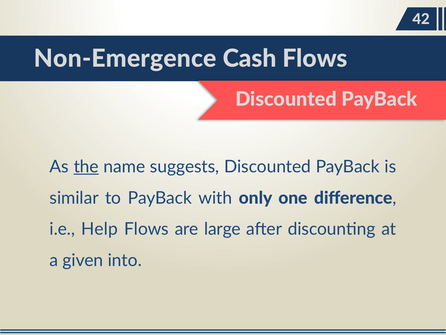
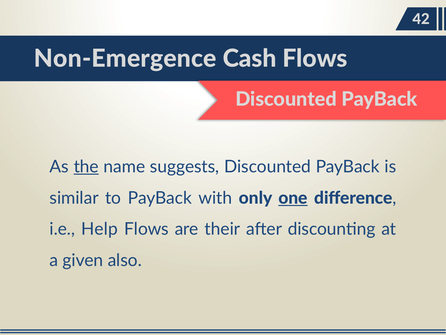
one underline: none -> present
large: large -> their
into: into -> also
